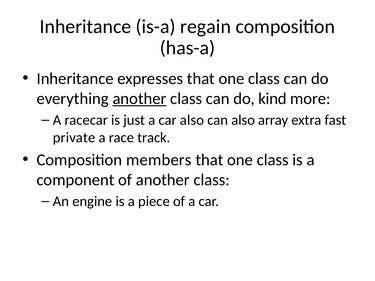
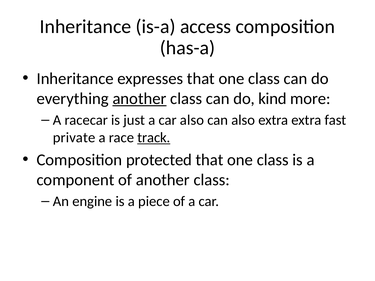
regain: regain -> access
also array: array -> extra
track underline: none -> present
members: members -> protected
